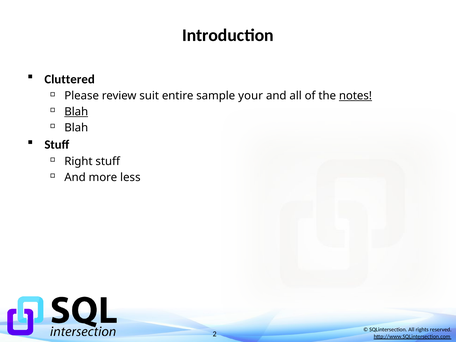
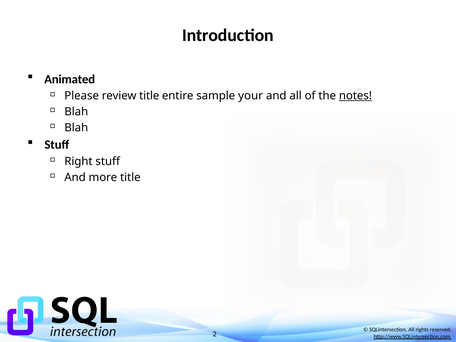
Cluttered: Cluttered -> Animated
review suit: suit -> title
Blah at (76, 112) underline: present -> none
more less: less -> title
